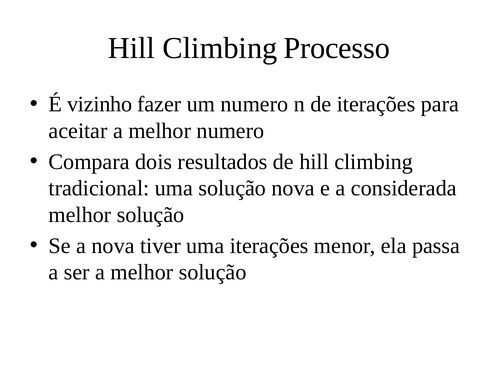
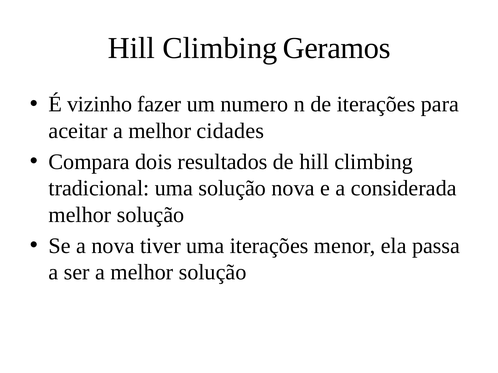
Processo: Processo -> Geramos
melhor numero: numero -> cidades
